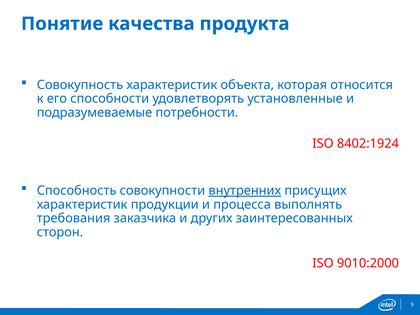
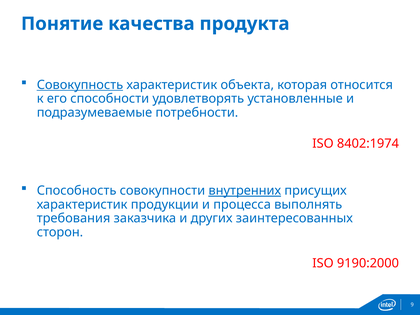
Совокупность underline: none -> present
8402:1924: 8402:1924 -> 8402:1974
9010:2000: 9010:2000 -> 9190:2000
